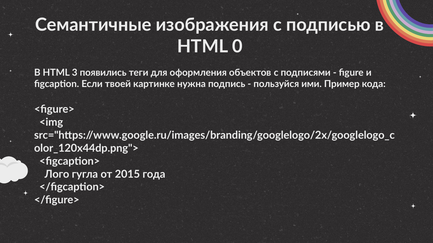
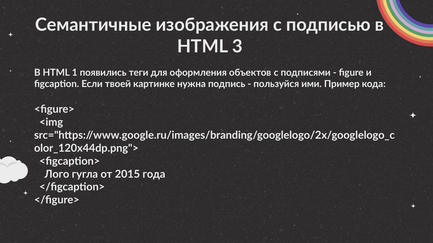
0: 0 -> 3
3: 3 -> 1
